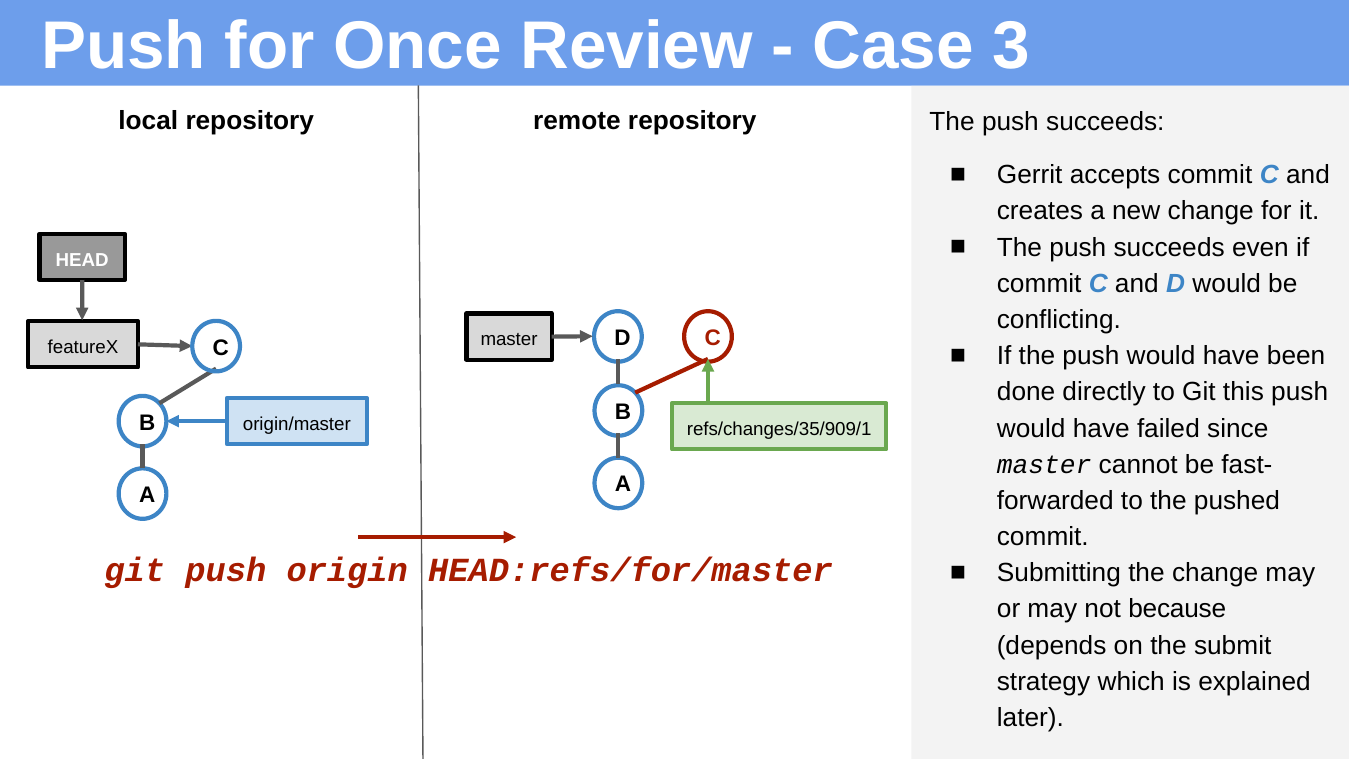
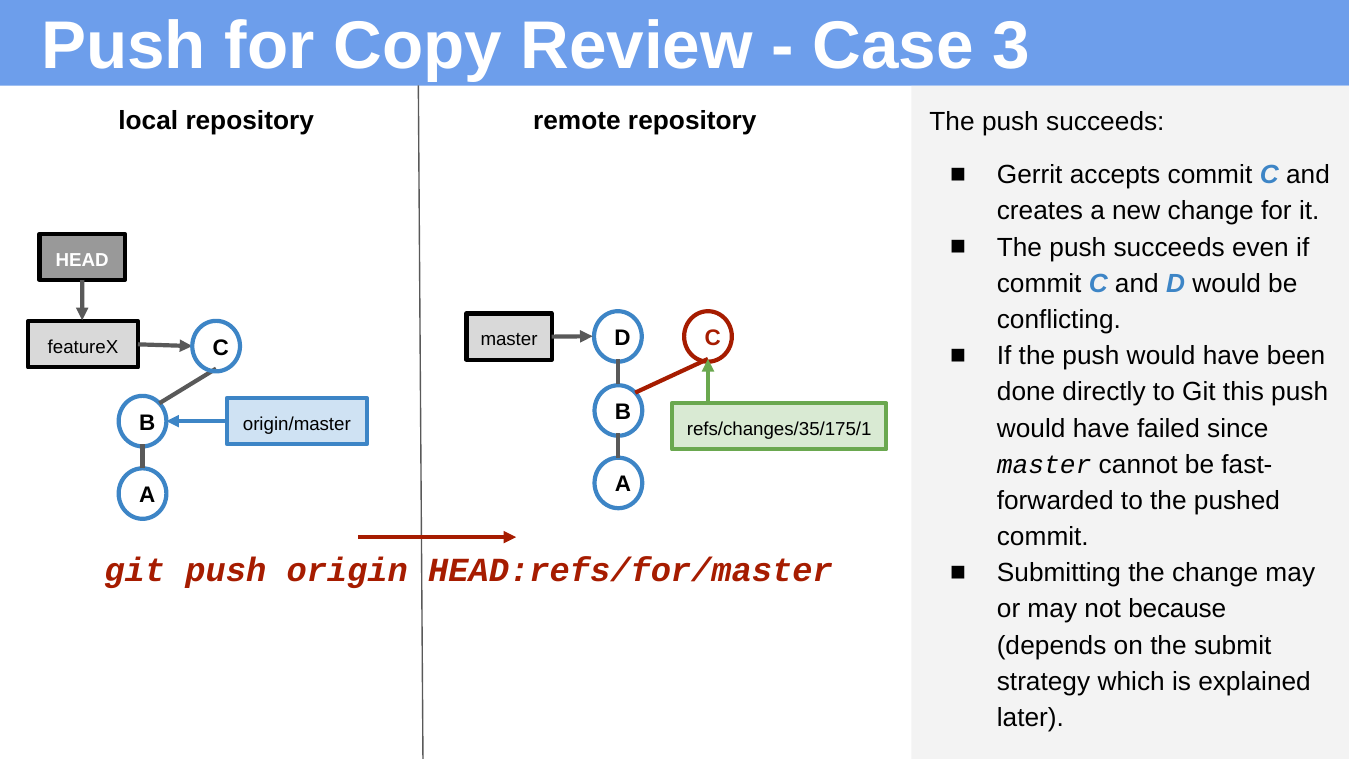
Once: Once -> Copy
refs/changes/35/909/1: refs/changes/35/909/1 -> refs/changes/35/175/1
